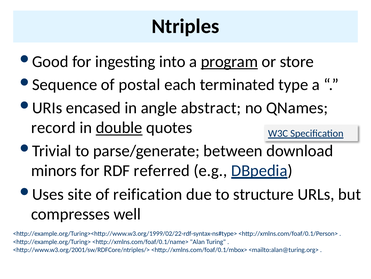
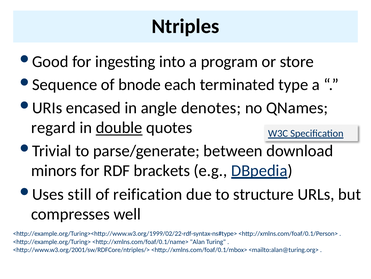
program underline: present -> none
postal: postal -> bnode
abstract: abstract -> denotes
record: record -> regard
referred: referred -> brackets
site: site -> still
